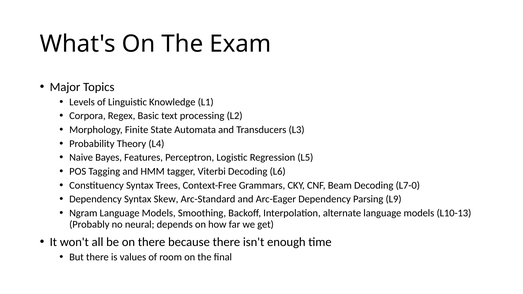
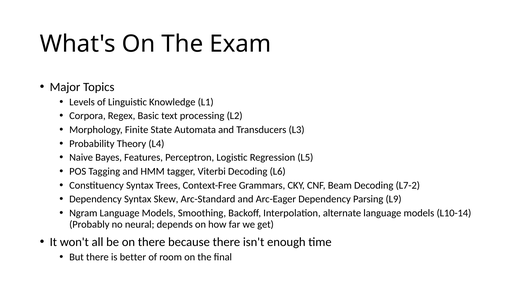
L7-0: L7-0 -> L7-2
L10-13: L10-13 -> L10-14
values: values -> better
